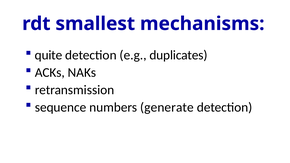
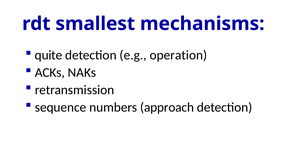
duplicates: duplicates -> operation
generate: generate -> approach
